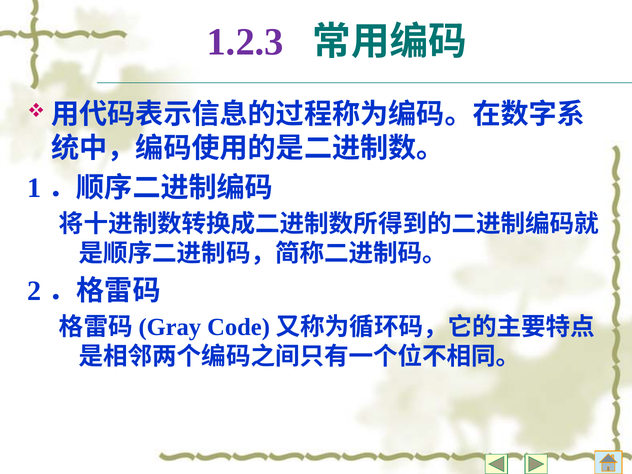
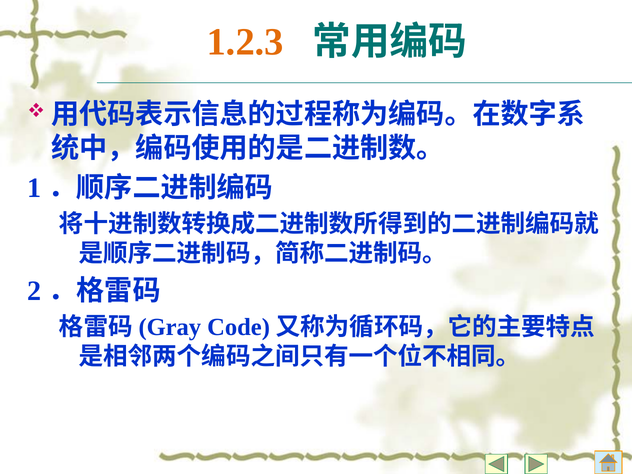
1.2.3 colour: purple -> orange
